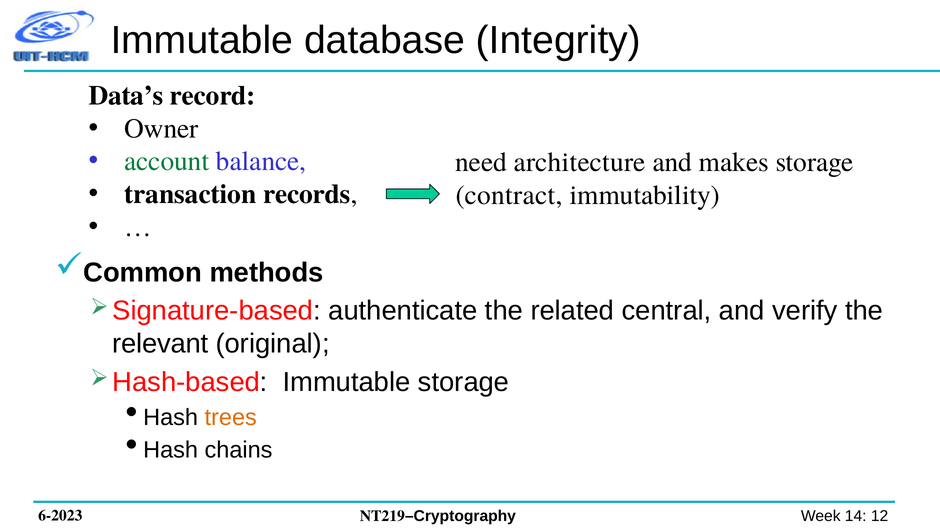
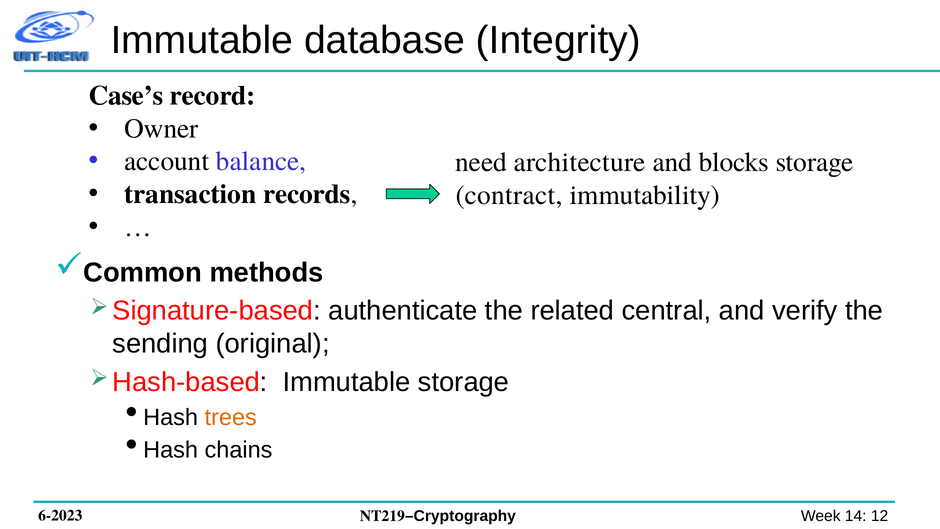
Data’s: Data’s -> Case’s
account colour: green -> black
makes: makes -> blocks
relevant: relevant -> sending
